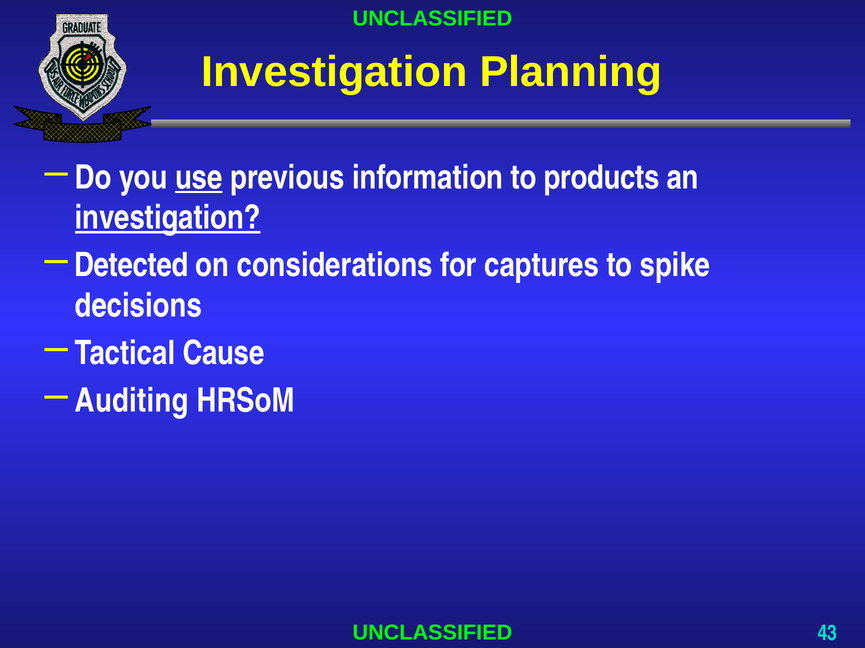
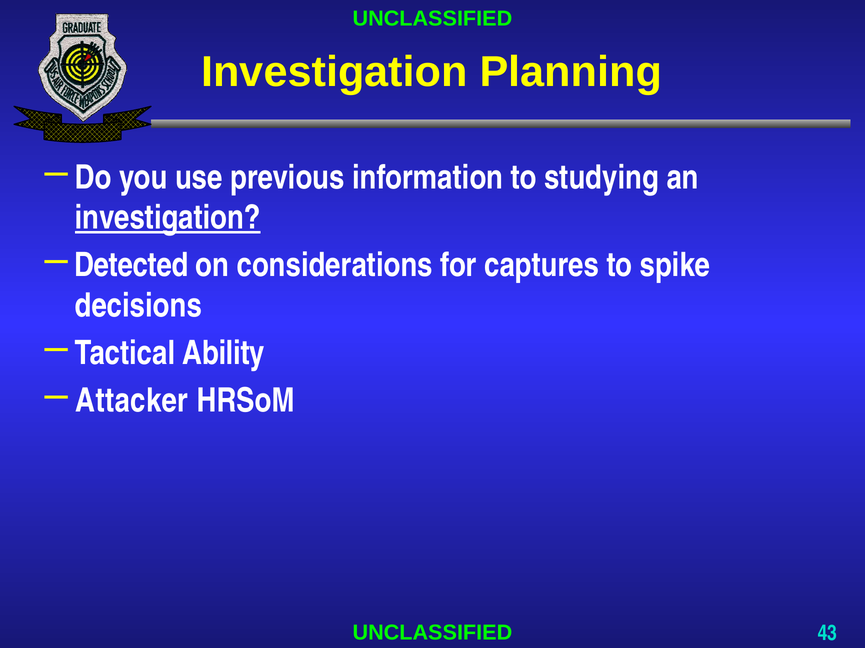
use underline: present -> none
products: products -> studying
Cause: Cause -> Ability
Auditing: Auditing -> Attacker
